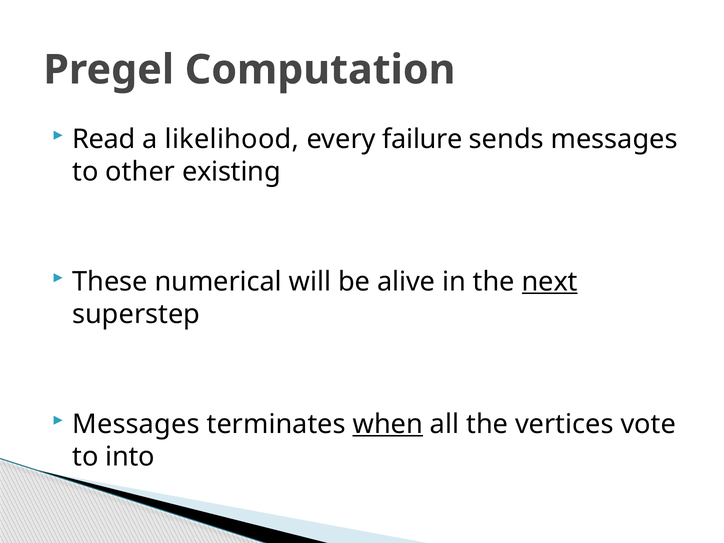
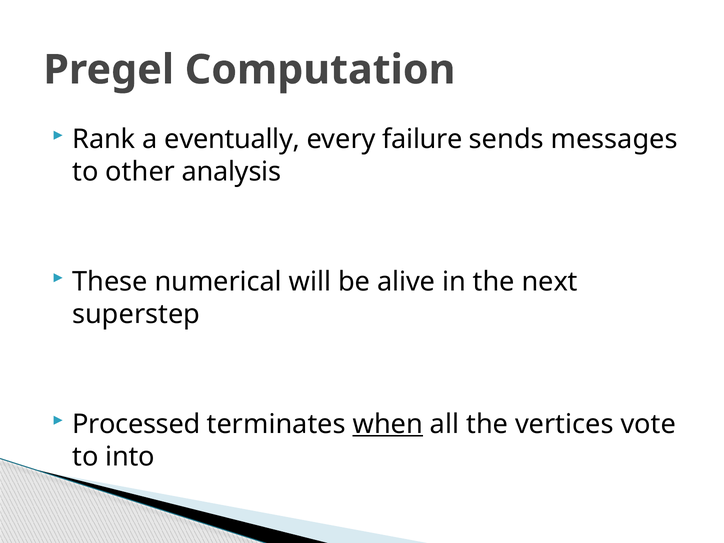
Read: Read -> Rank
likelihood: likelihood -> eventually
existing: existing -> analysis
next underline: present -> none
Messages at (136, 424): Messages -> Processed
